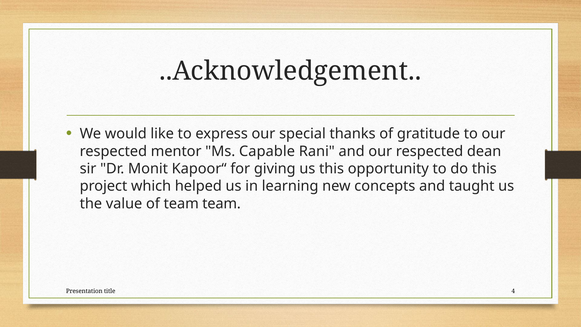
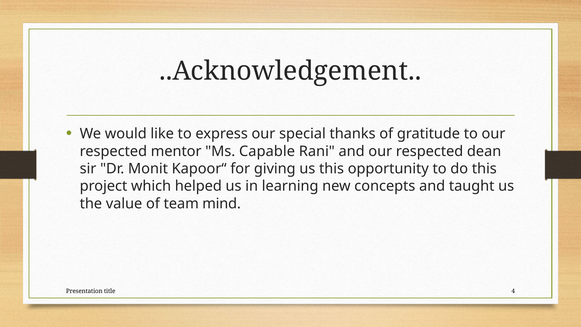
team team: team -> mind
